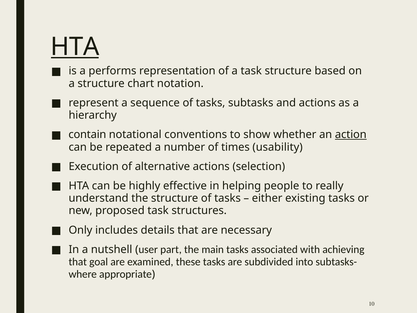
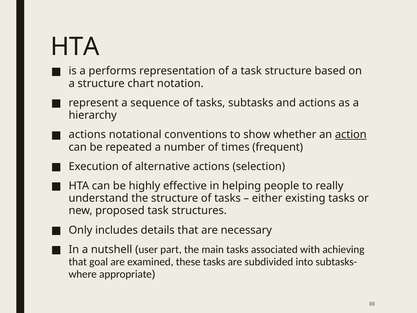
HTA at (75, 47) underline: present -> none
contain at (87, 135): contain -> actions
usability: usability -> frequent
